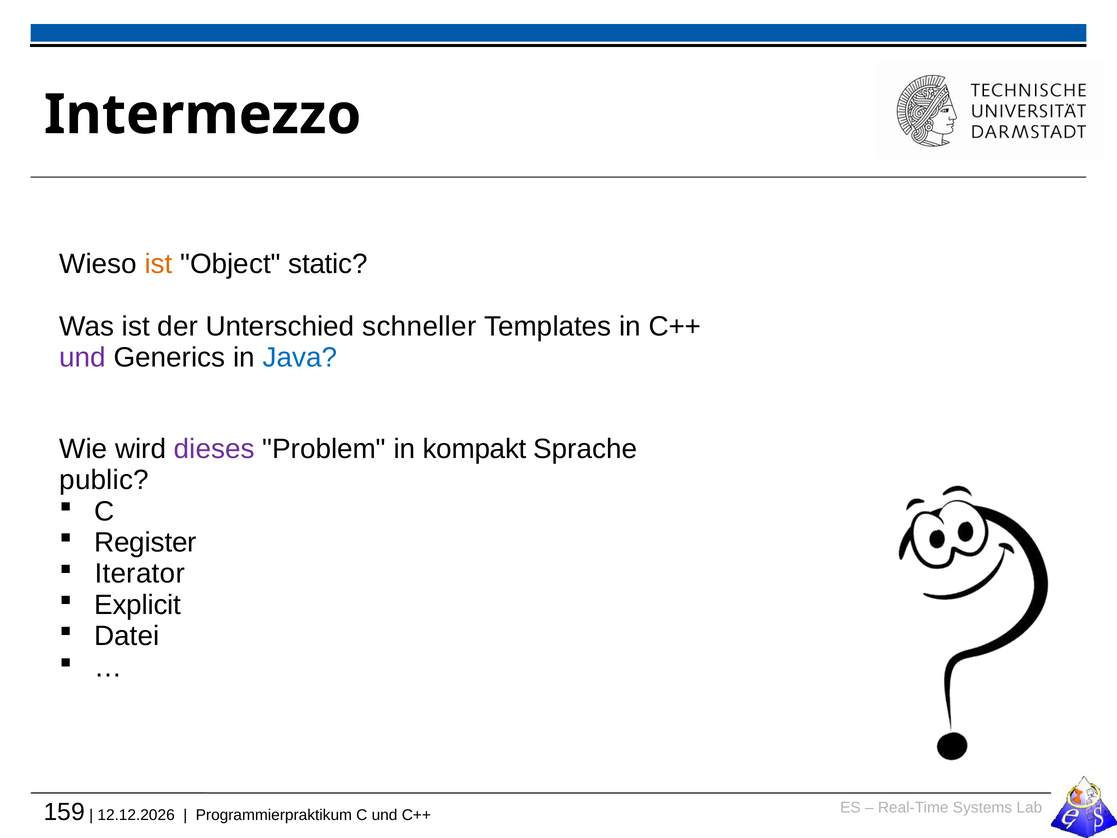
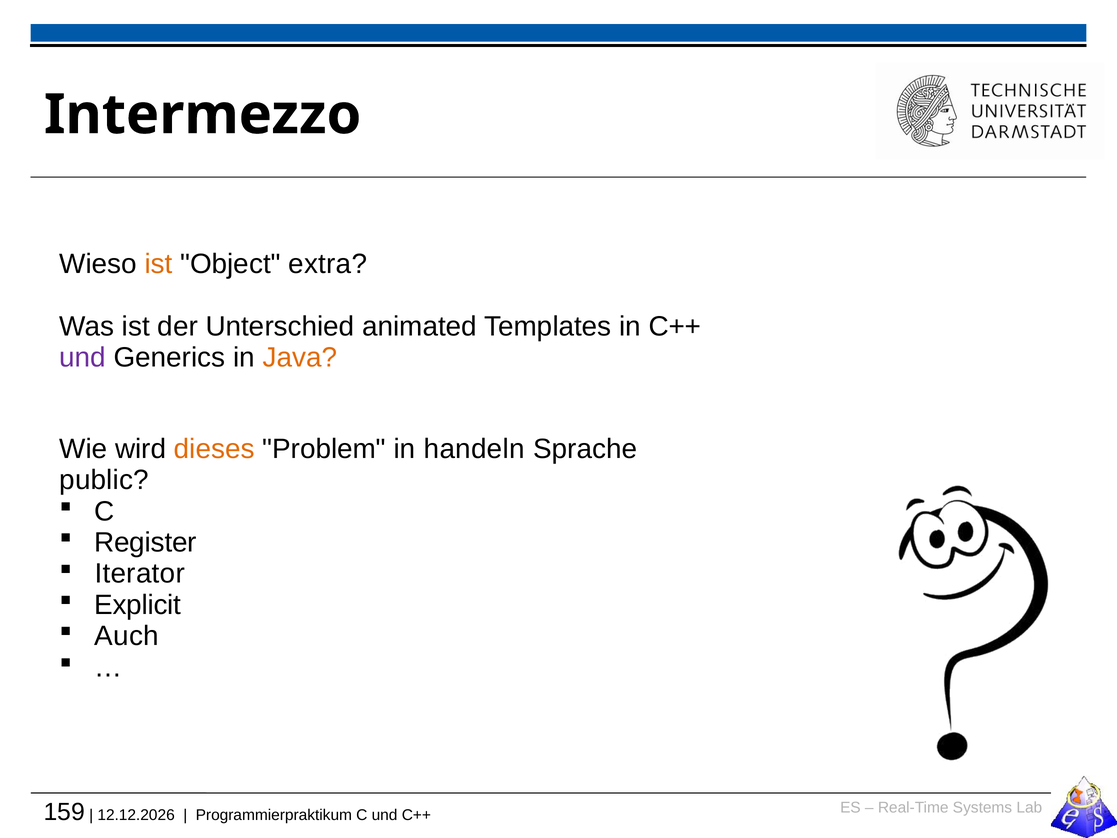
static: static -> extra
schneller: schneller -> animated
Java colour: blue -> orange
dieses colour: purple -> orange
kompakt: kompakt -> handeln
Datei: Datei -> Auch
